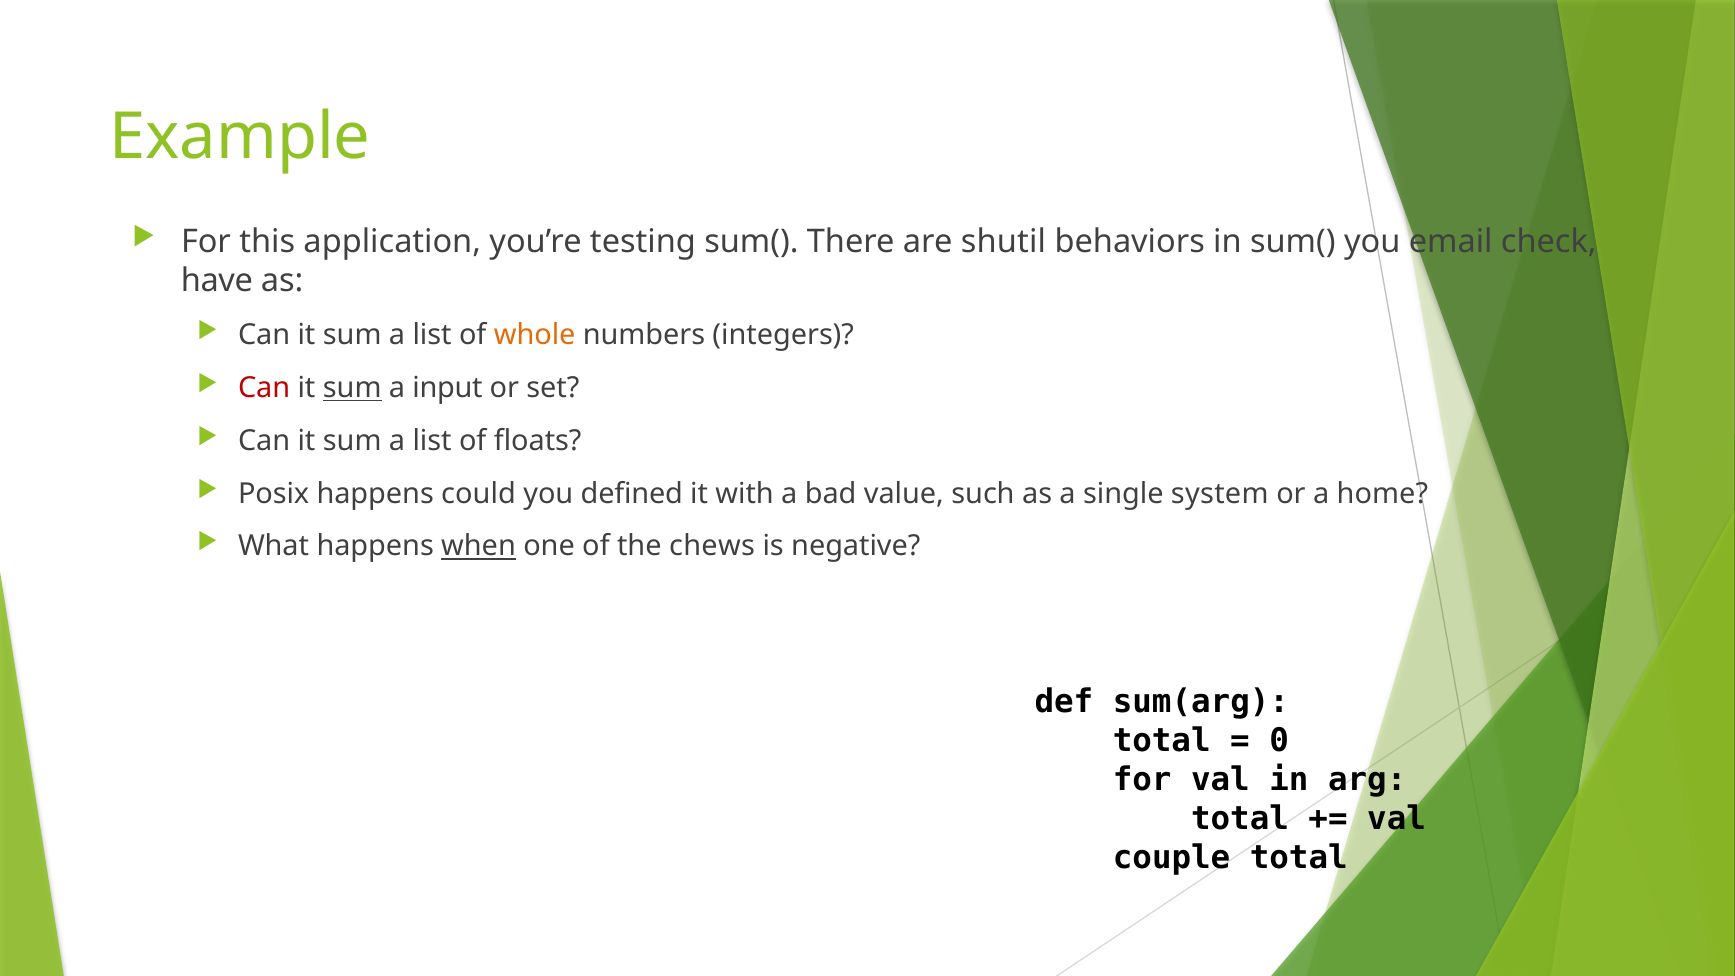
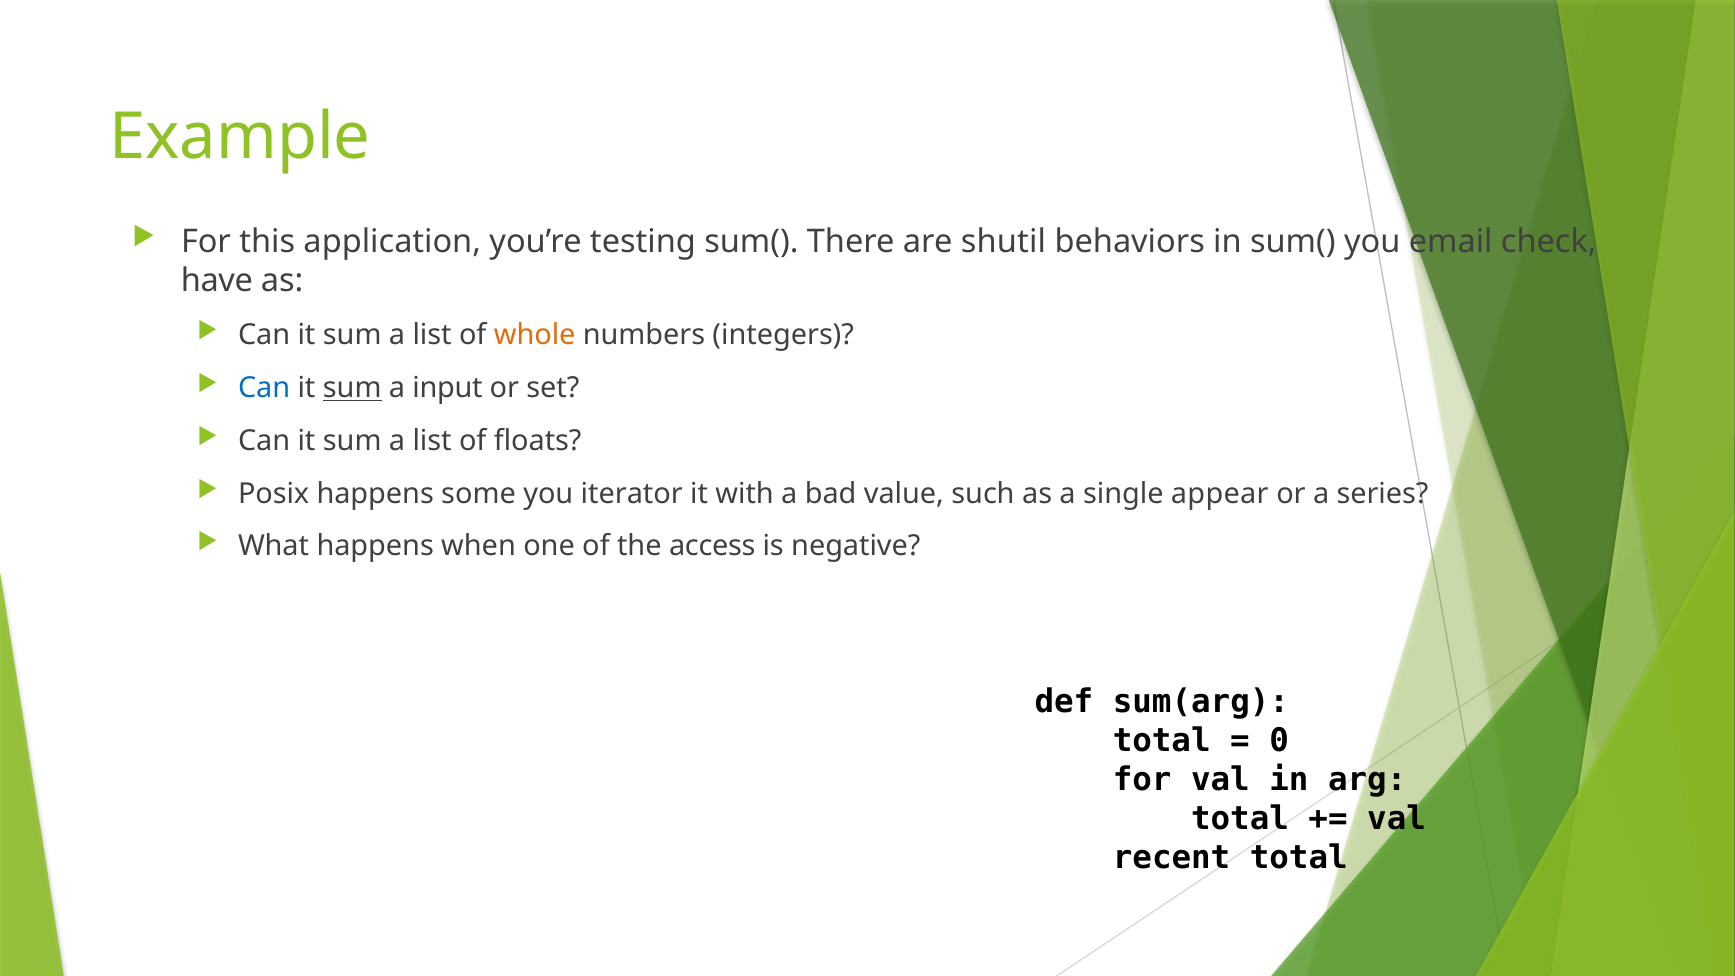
Can at (264, 388) colour: red -> blue
could: could -> some
defined: defined -> iterator
system: system -> appear
home: home -> series
when underline: present -> none
chews: chews -> access
couple: couple -> recent
